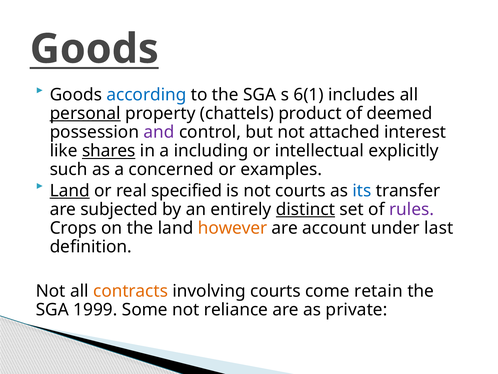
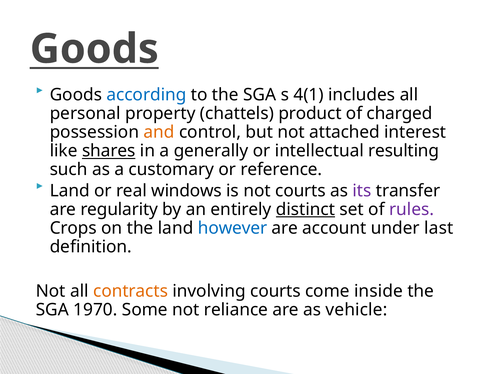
6(1: 6(1 -> 4(1
personal underline: present -> none
deemed: deemed -> charged
and colour: purple -> orange
including: including -> generally
explicitly: explicitly -> resulting
concerned: concerned -> customary
examples: examples -> reference
Land at (70, 191) underline: present -> none
specified: specified -> windows
its colour: blue -> purple
subjected: subjected -> regularity
however colour: orange -> blue
retain: retain -> inside
1999: 1999 -> 1970
private: private -> vehicle
